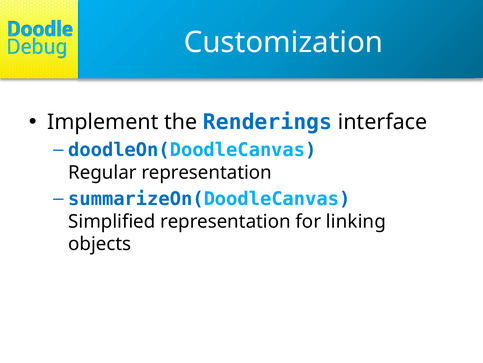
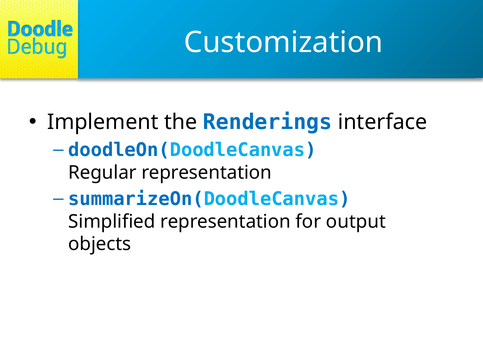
linking: linking -> output
